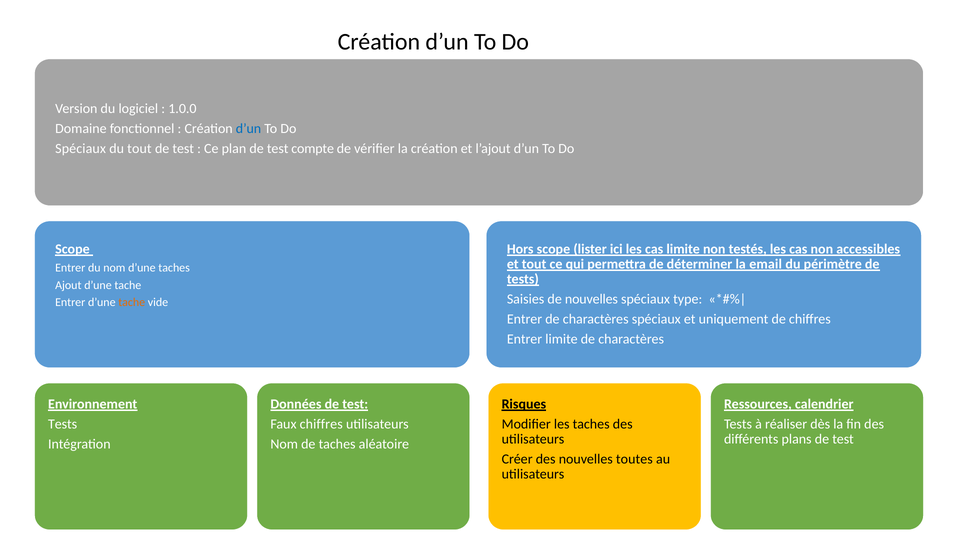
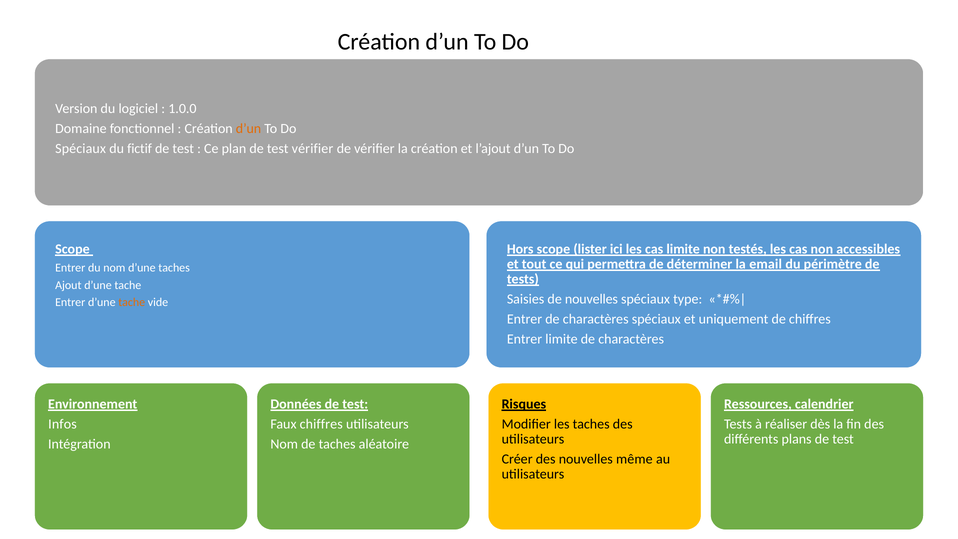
d’un at (249, 129) colour: blue -> orange
du tout: tout -> fictif
test compte: compte -> vérifier
Tests at (63, 424): Tests -> Infos
toutes: toutes -> même
